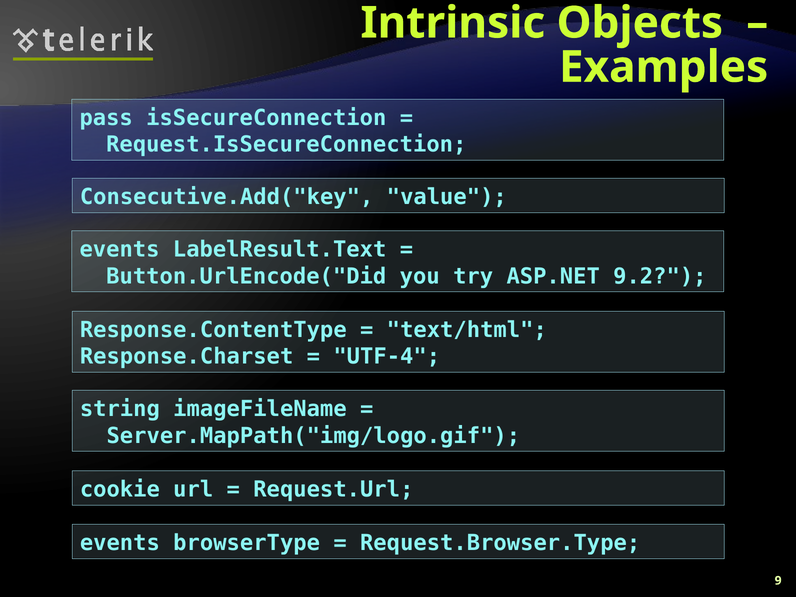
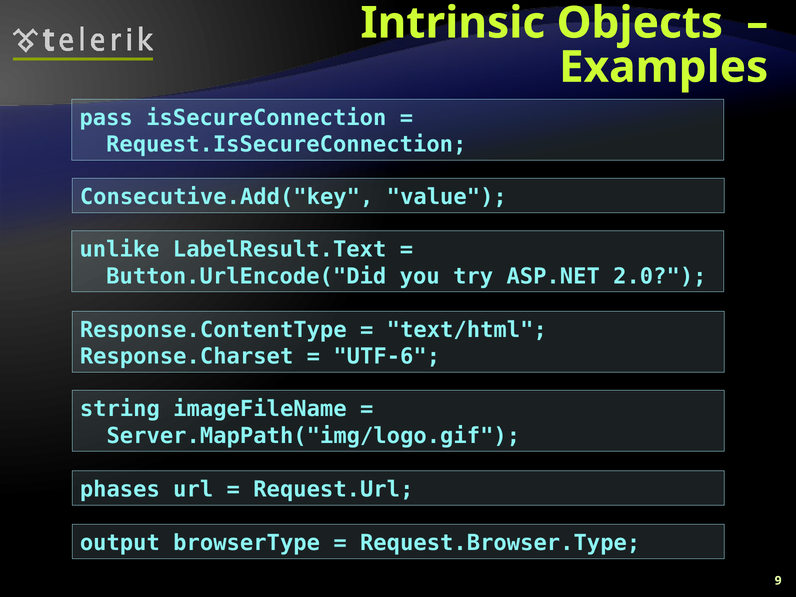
events at (120, 250): events -> unlike
9.2: 9.2 -> 2.0
UTF-4: UTF-4 -> UTF-6
cookie: cookie -> phases
events at (120, 543): events -> output
